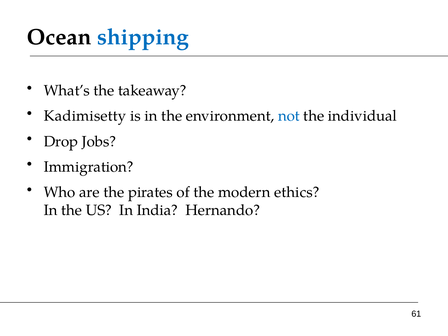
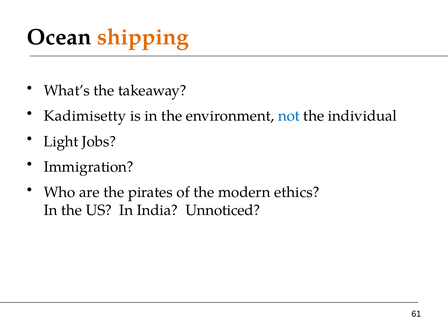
shipping colour: blue -> orange
Drop: Drop -> Light
Hernando: Hernando -> Unnoticed
